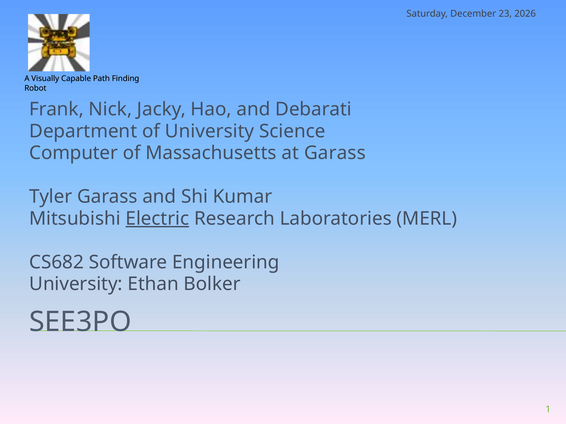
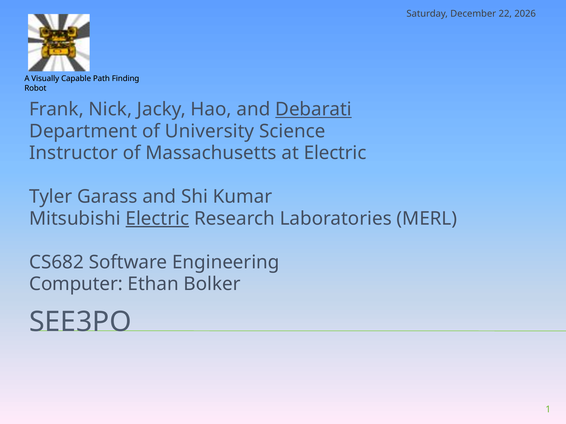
23: 23 -> 22
Debarati underline: none -> present
Computer: Computer -> Instructor
at Garass: Garass -> Electric
University at (76, 284): University -> Computer
